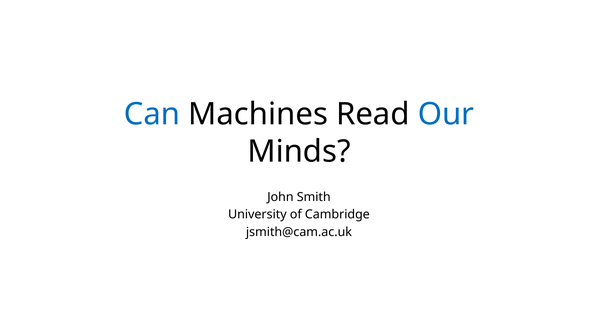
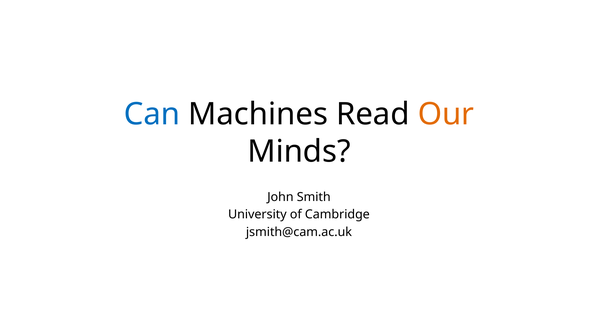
Our colour: blue -> orange
